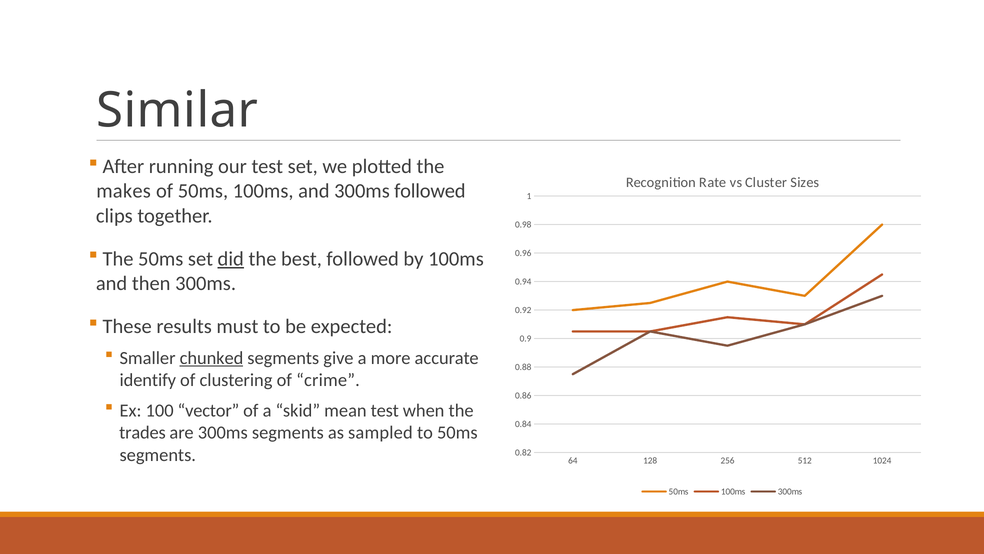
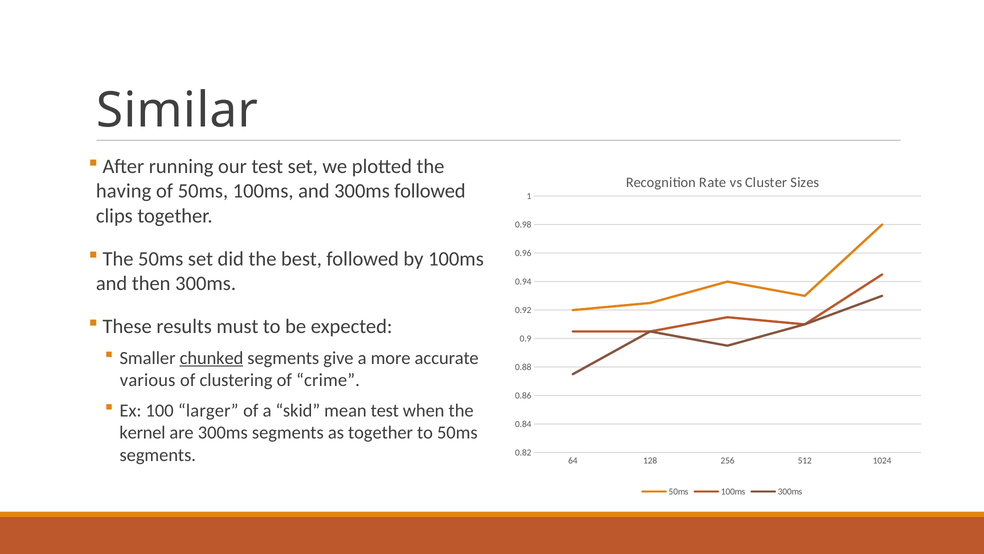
makes: makes -> having
did underline: present -> none
identify: identify -> various
vector: vector -> larger
trades: trades -> kernel
as sampled: sampled -> together
